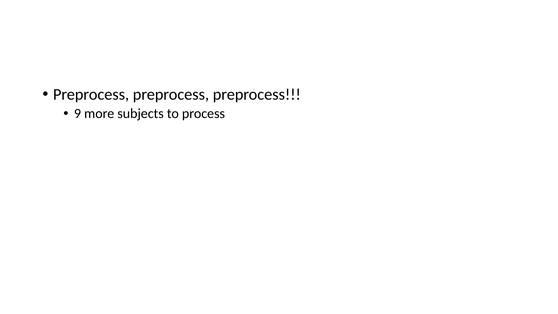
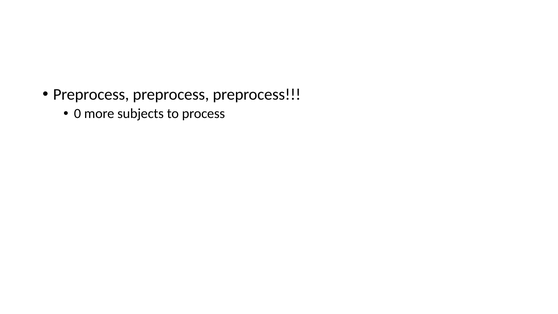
9: 9 -> 0
